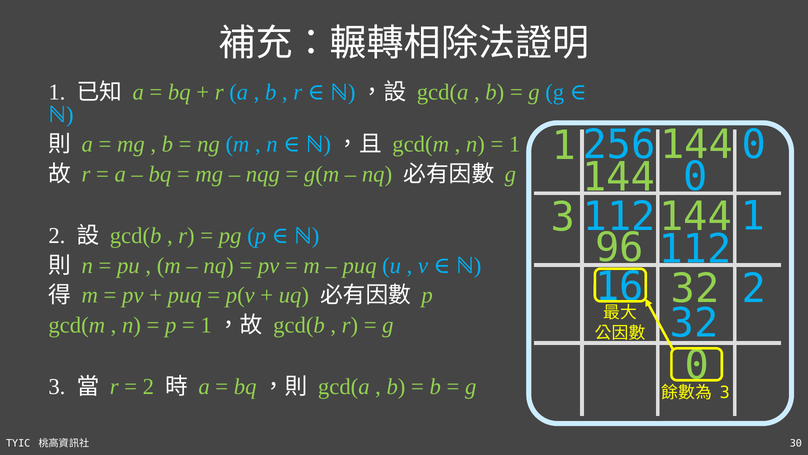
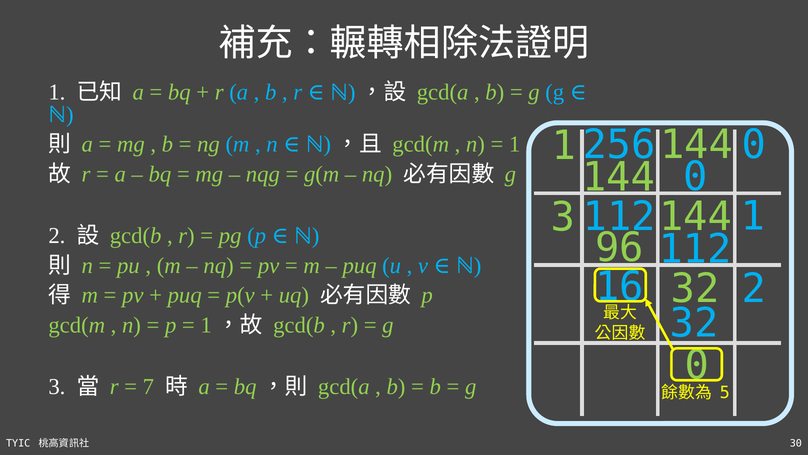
2 at (148, 386): 2 -> 7
3 at (725, 392): 3 -> 5
